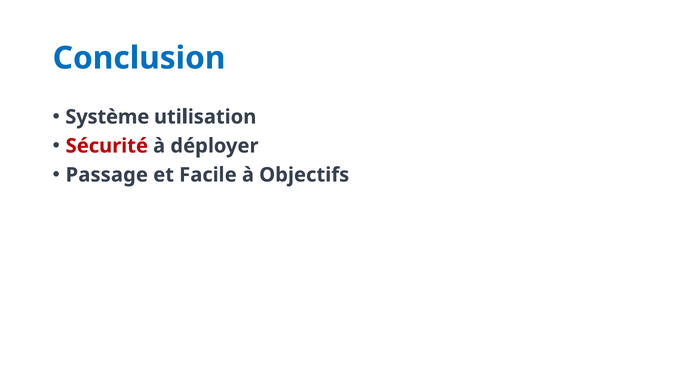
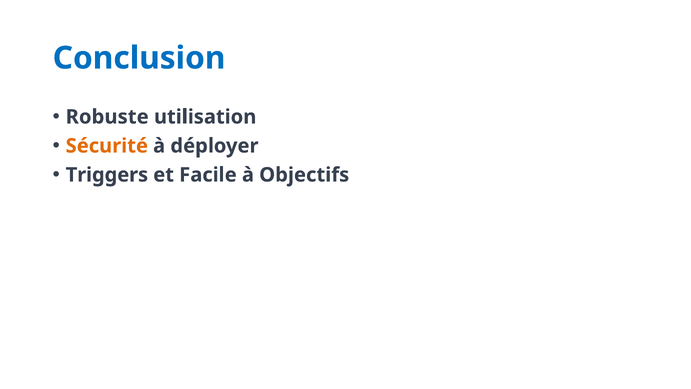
Système: Système -> Robuste
Sécurité colour: red -> orange
Passage: Passage -> Triggers
